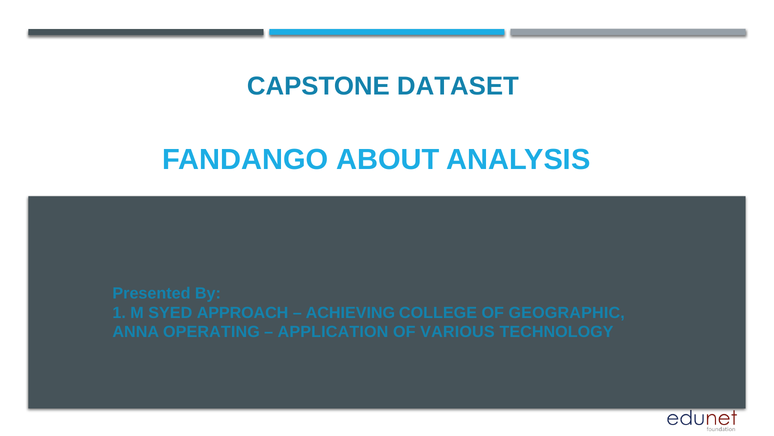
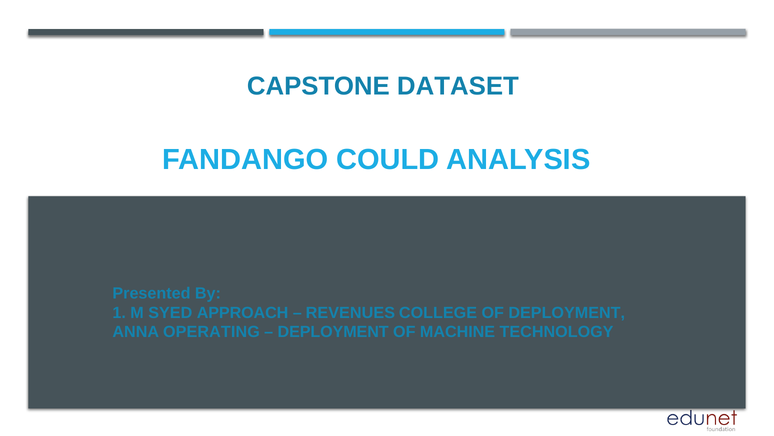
ABOUT: ABOUT -> COULD
ACHIEVING: ACHIEVING -> REVENUES
OF GEOGRAPHIC: GEOGRAPHIC -> DEPLOYMENT
APPLICATION at (333, 332): APPLICATION -> DEPLOYMENT
VARIOUS: VARIOUS -> MACHINE
